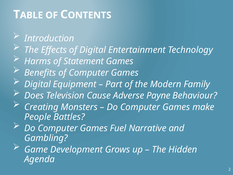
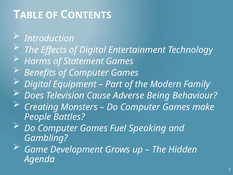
Payne: Payne -> Being
Narrative: Narrative -> Speaking
